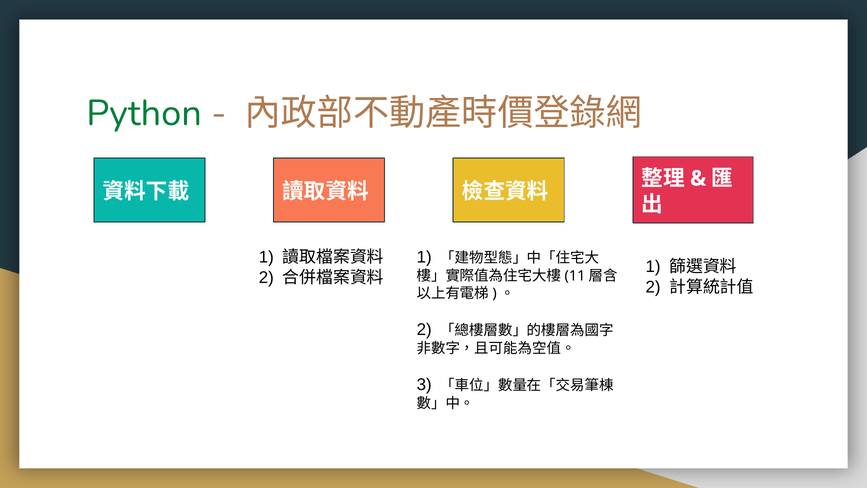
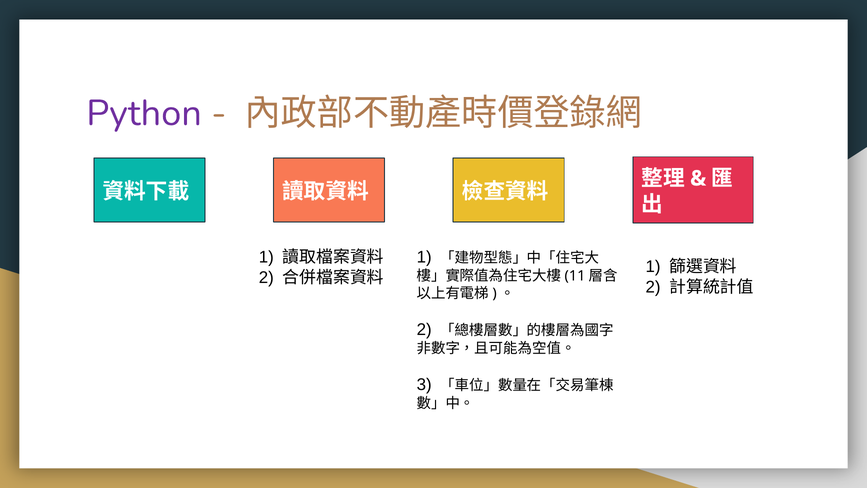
Python colour: green -> purple
